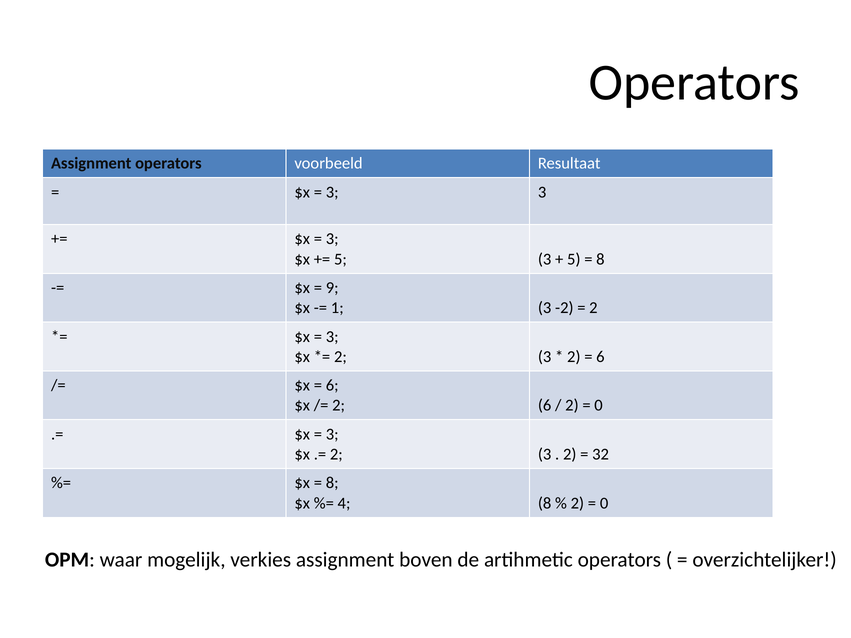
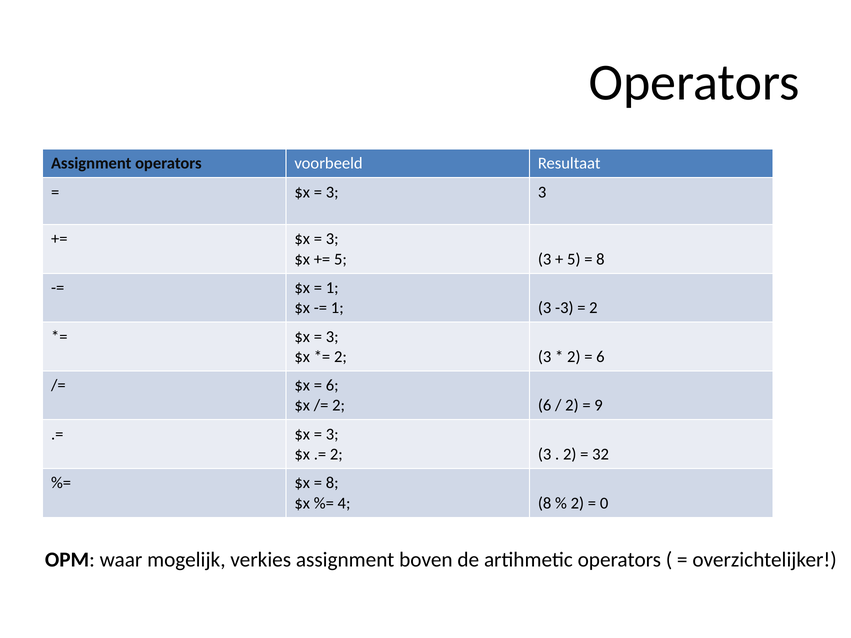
9 at (332, 288): 9 -> 1
-2: -2 -> -3
0 at (599, 406): 0 -> 9
